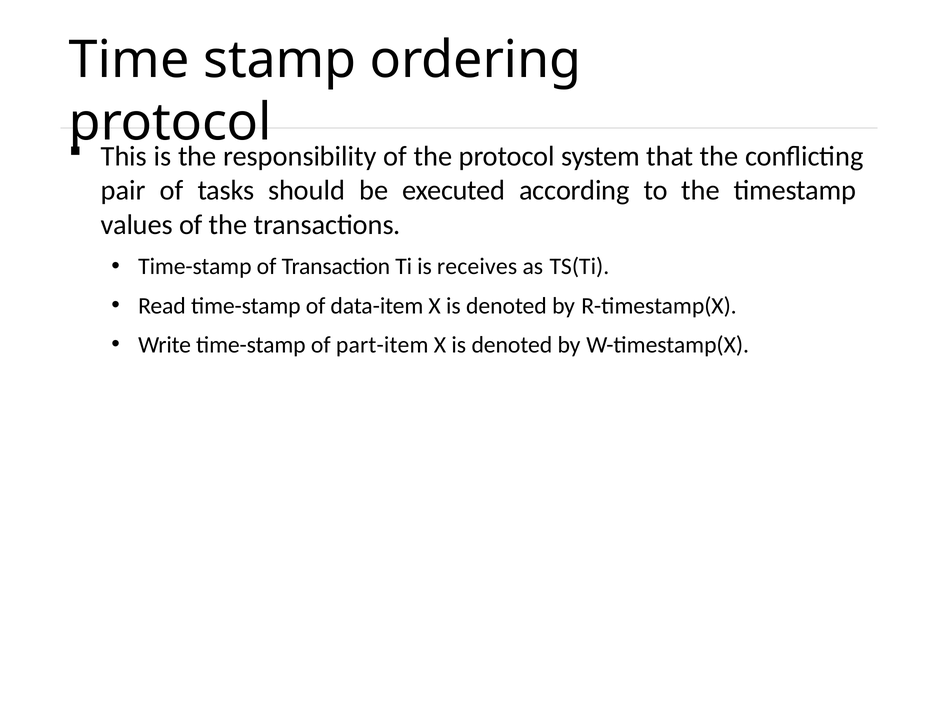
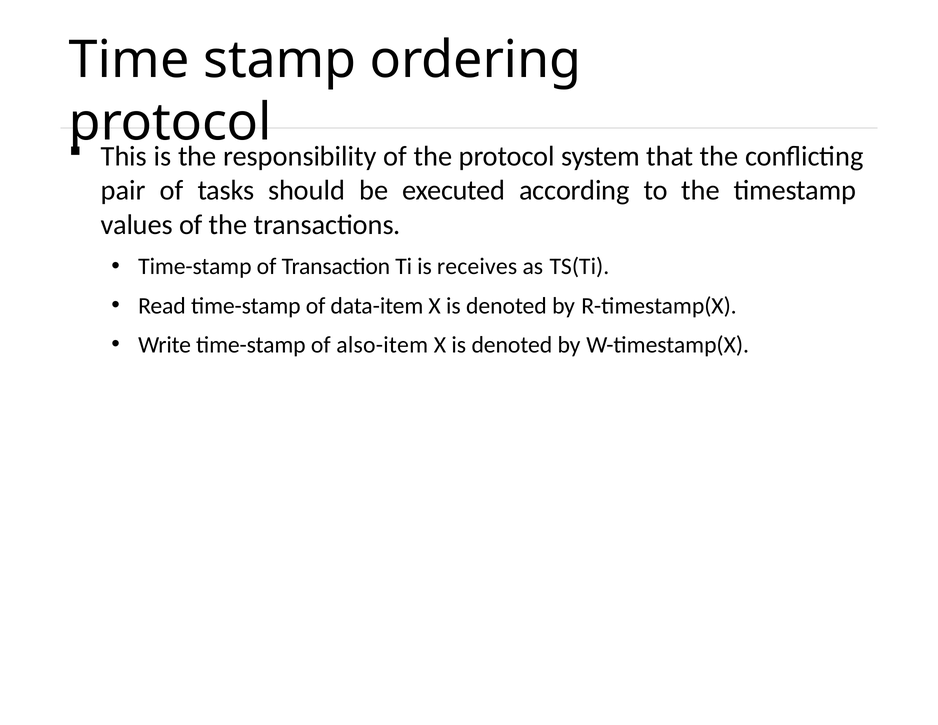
part-item: part-item -> also-item
